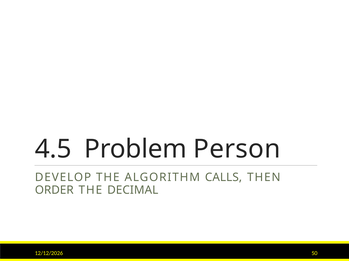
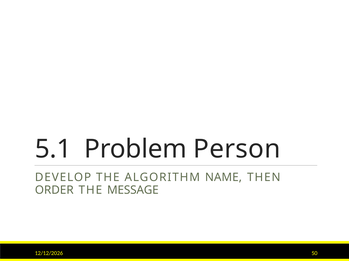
4.5: 4.5 -> 5.1
CALLS: CALLS -> NAME
DECIMAL: DECIMAL -> MESSAGE
